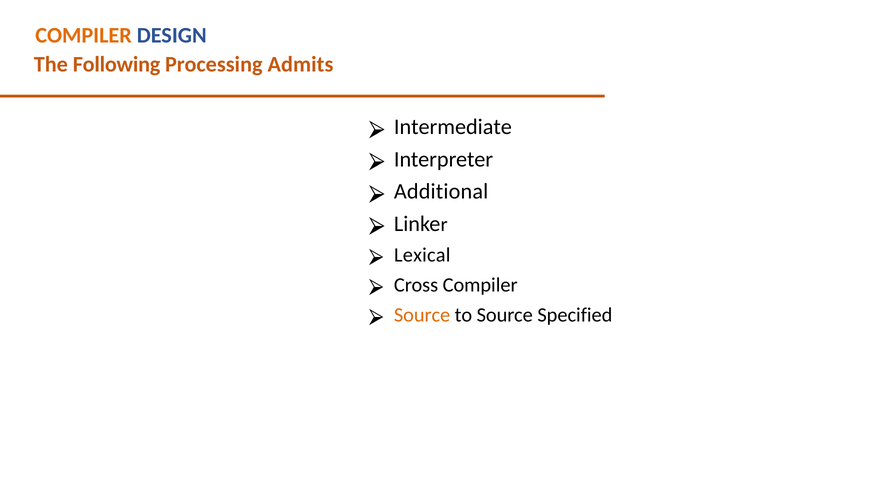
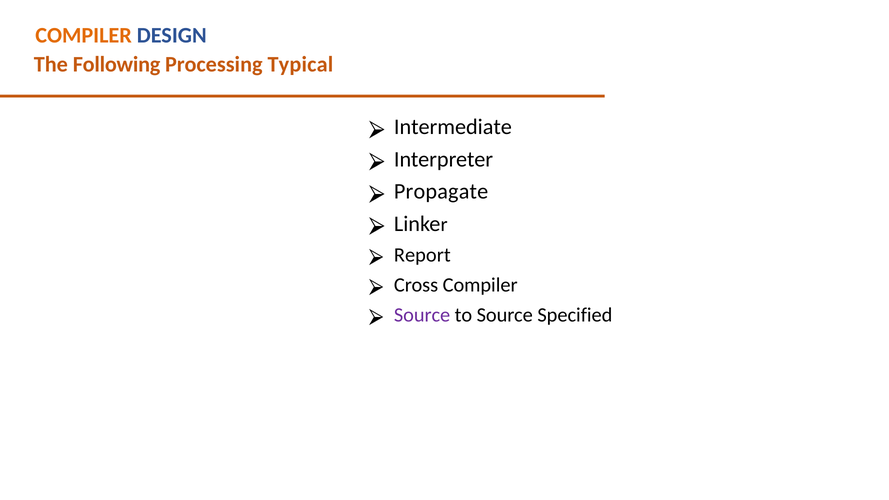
Admits: Admits -> Typical
Additional: Additional -> Propagate
Lexical: Lexical -> Report
Source at (422, 315) colour: orange -> purple
